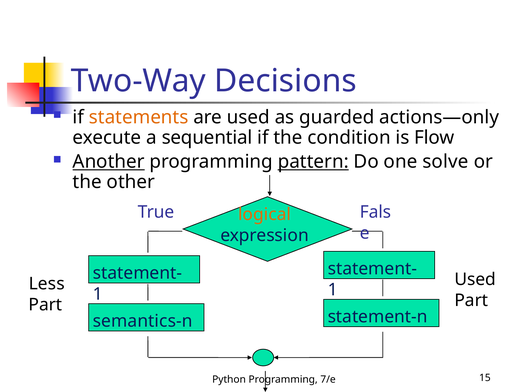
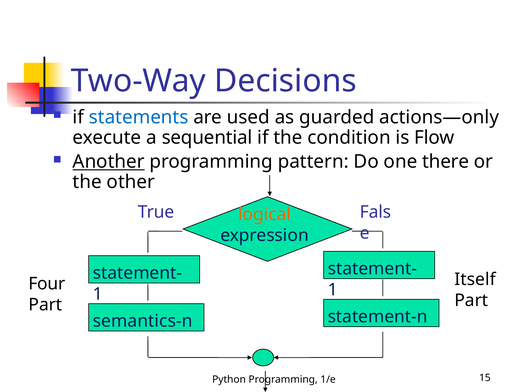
statements colour: orange -> blue
pattern underline: present -> none
solve: solve -> there
Used at (475, 279): Used -> Itself
Less: Less -> Four
7/e: 7/e -> 1/e
